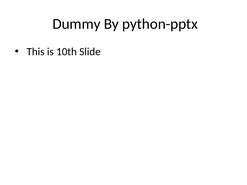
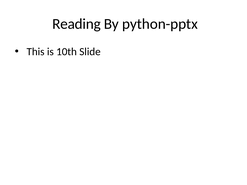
Dummy: Dummy -> Reading
